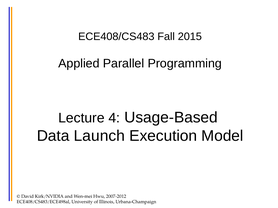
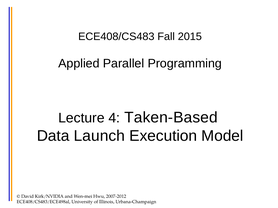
Usage-Based: Usage-Based -> Taken-Based
